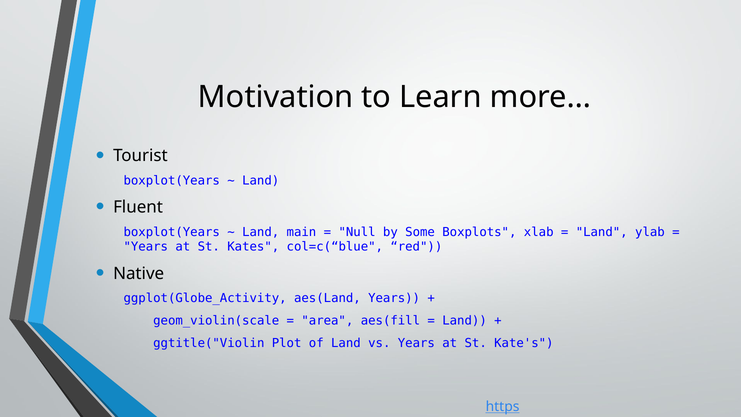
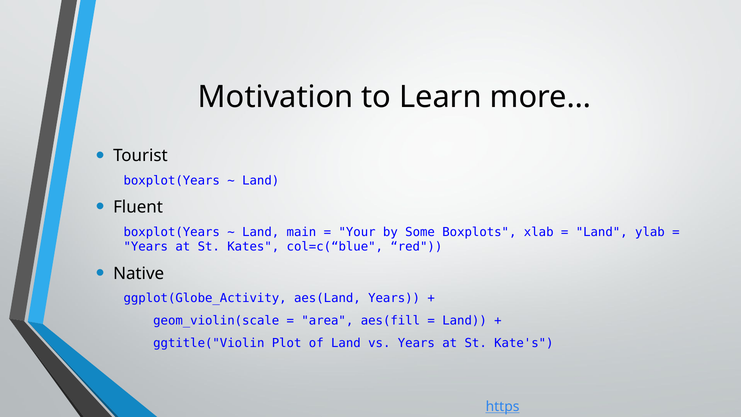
Null: Null -> Your
